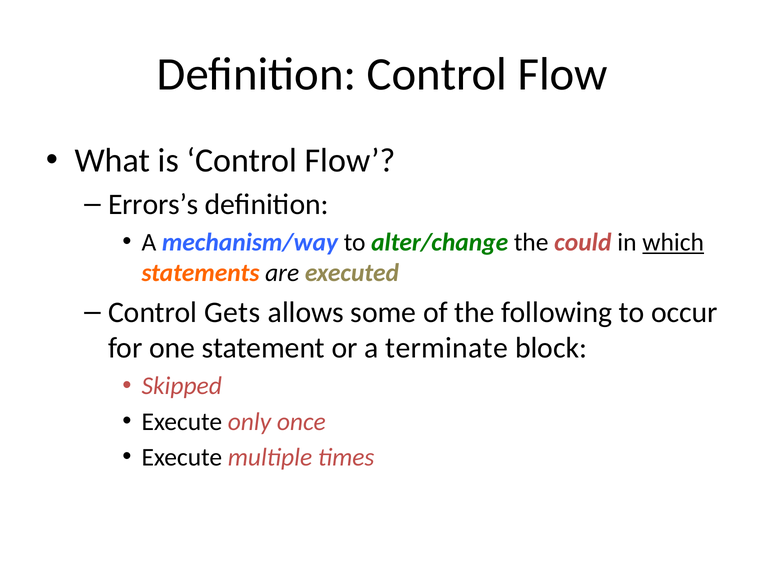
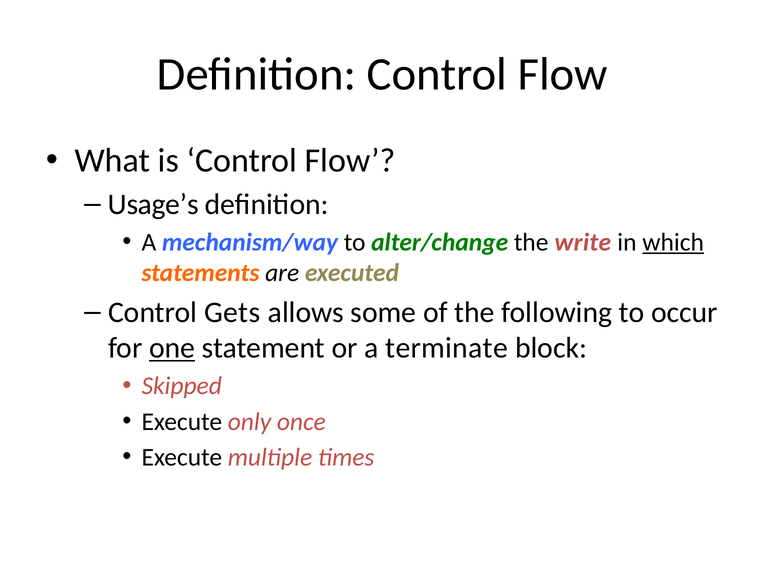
Errors’s: Errors’s -> Usage’s
could: could -> write
one underline: none -> present
